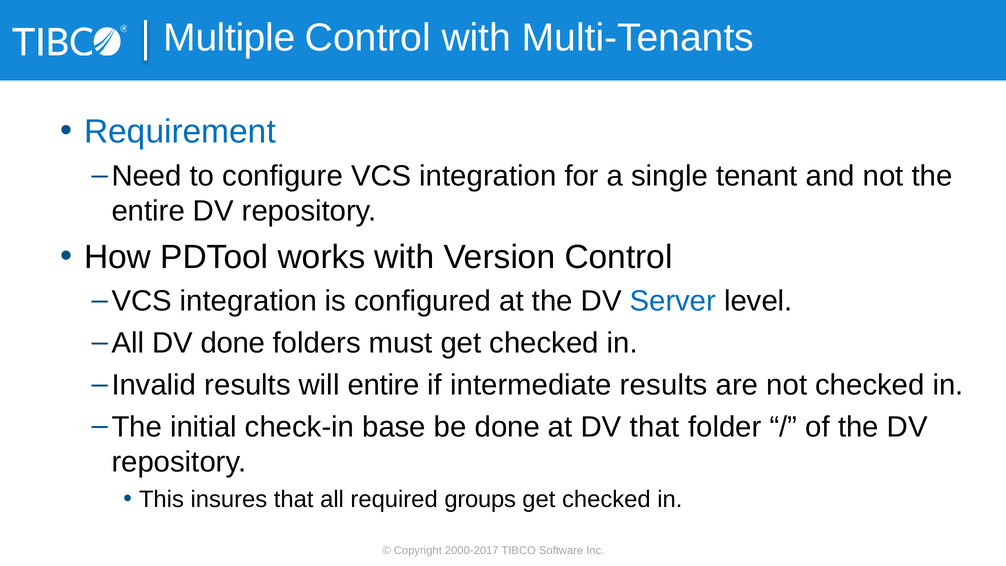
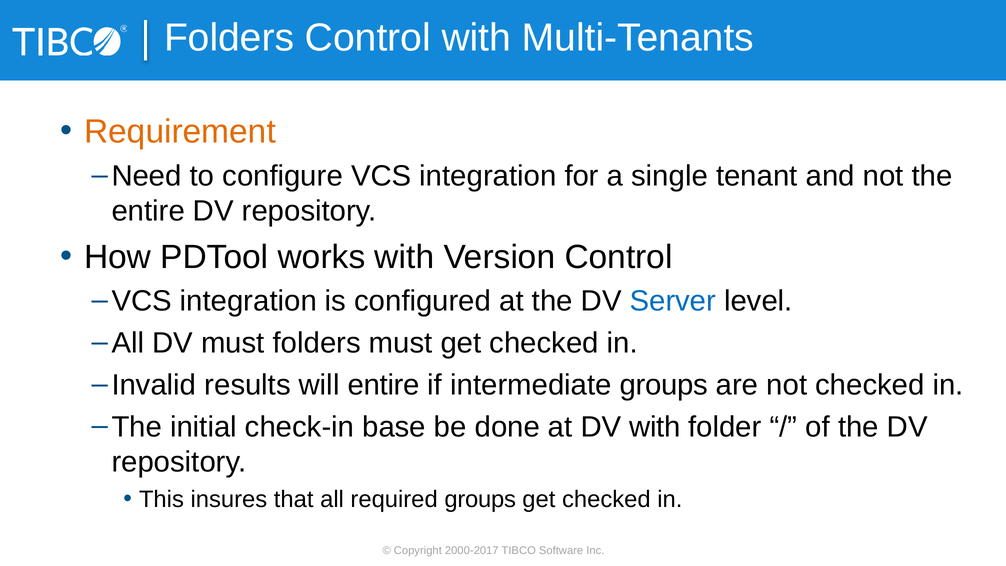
Multiple at (229, 38): Multiple -> Folders
Requirement colour: blue -> orange
DV done: done -> must
intermediate results: results -> groups
DV that: that -> with
